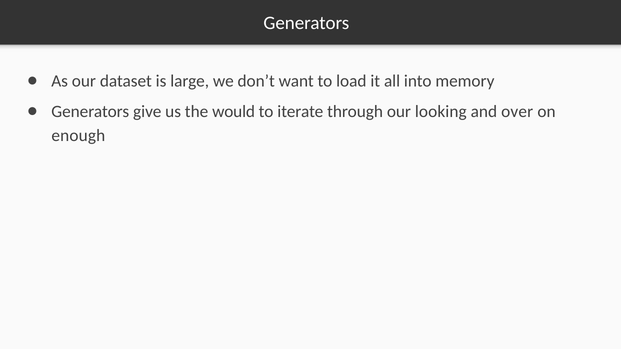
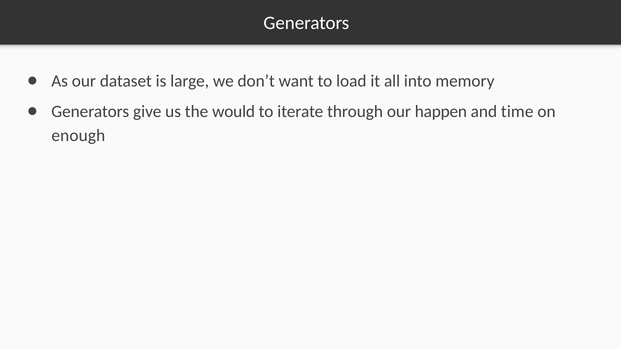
looking: looking -> happen
over: over -> time
